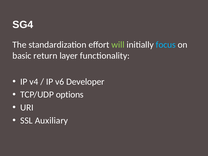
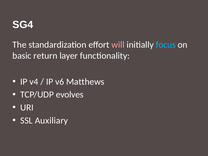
will colour: light green -> pink
Developer: Developer -> Matthews
options: options -> evolves
